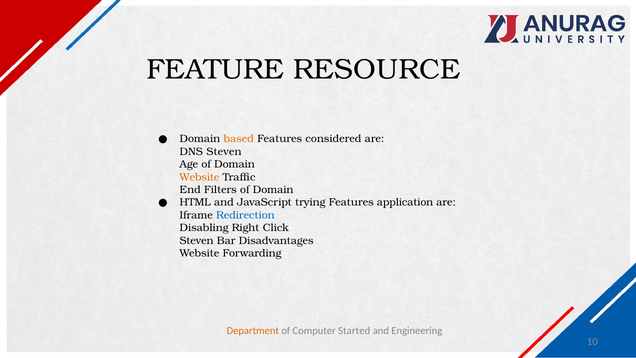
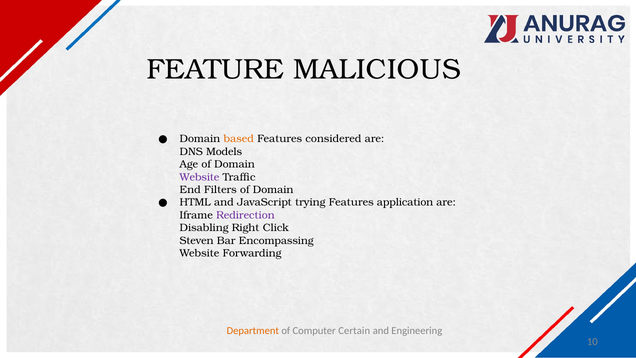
RESOURCE: RESOURCE -> MALICIOUS
DNS Steven: Steven -> Models
Website at (199, 177) colour: orange -> purple
Redirection colour: blue -> purple
Disadvantages: Disadvantages -> Encompassing
Started: Started -> Certain
